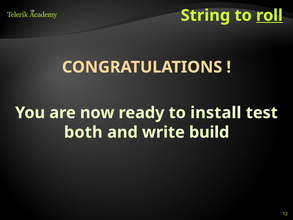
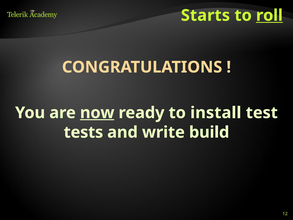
String: String -> Starts
now underline: none -> present
both: both -> tests
